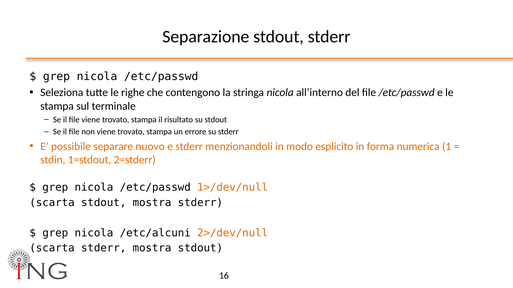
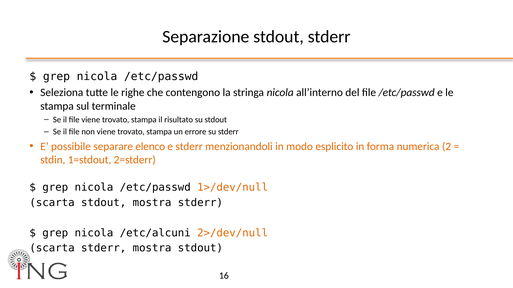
nuovo: nuovo -> elenco
1: 1 -> 2
